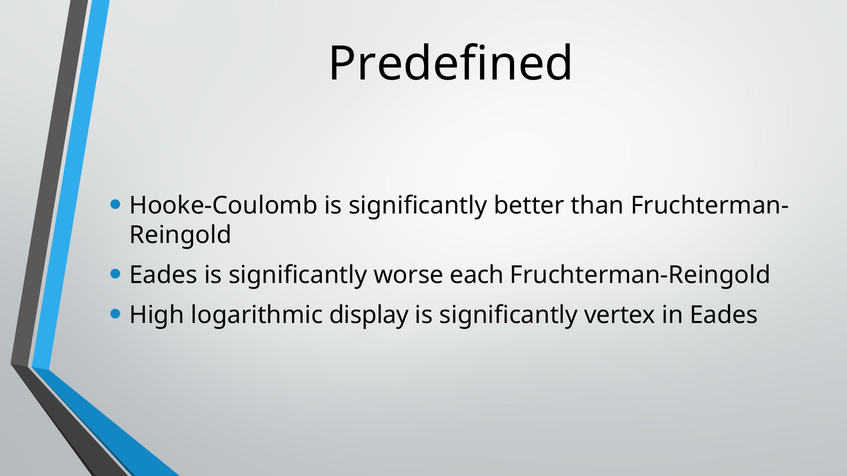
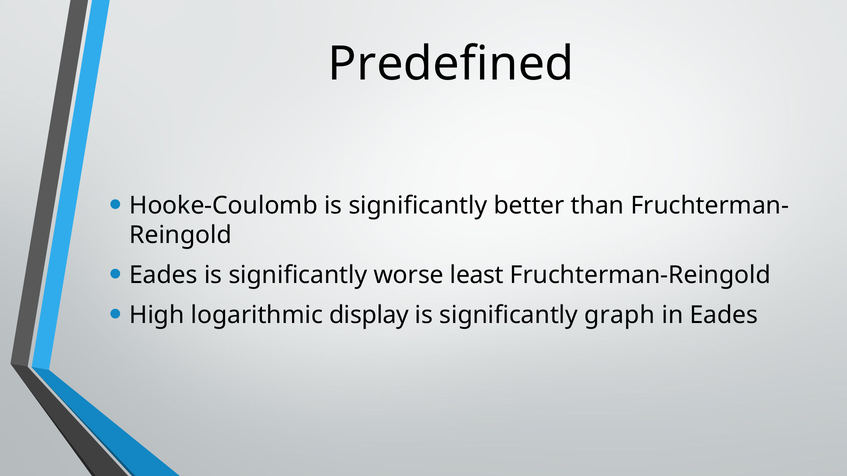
each: each -> least
vertex: vertex -> graph
